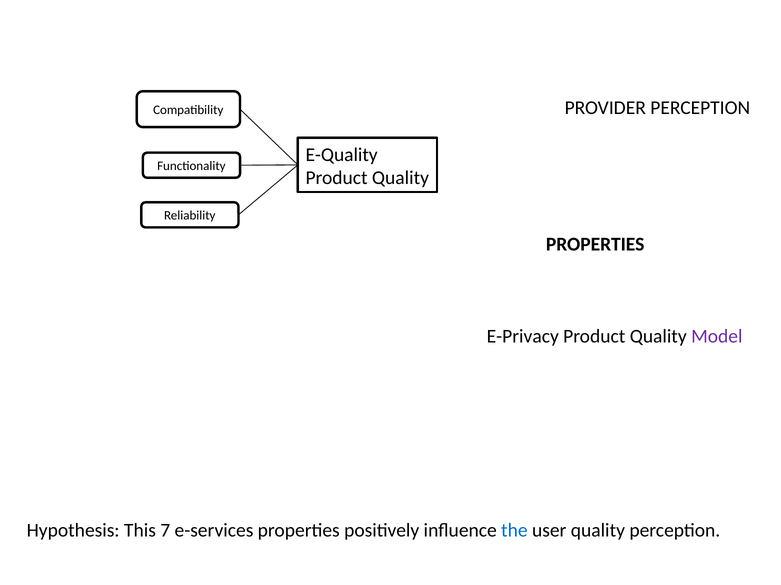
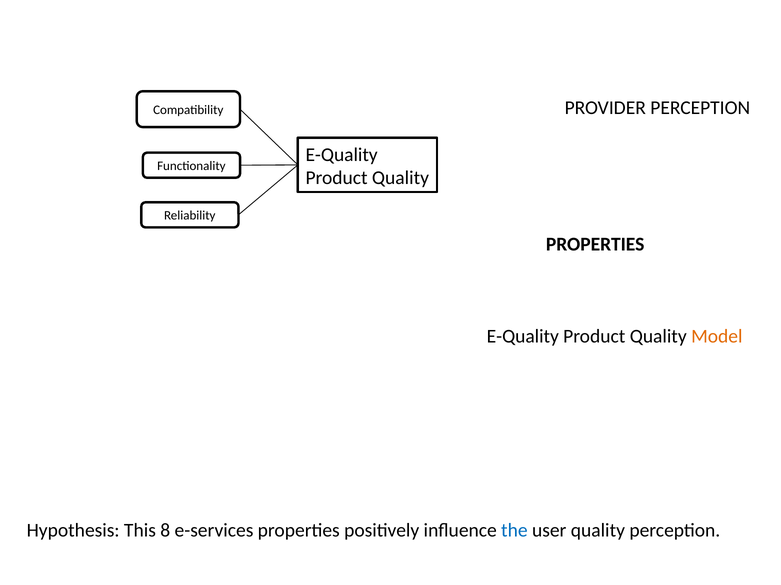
E-Privacy at (523, 337): E-Privacy -> E-Quality
Model colour: purple -> orange
7: 7 -> 8
